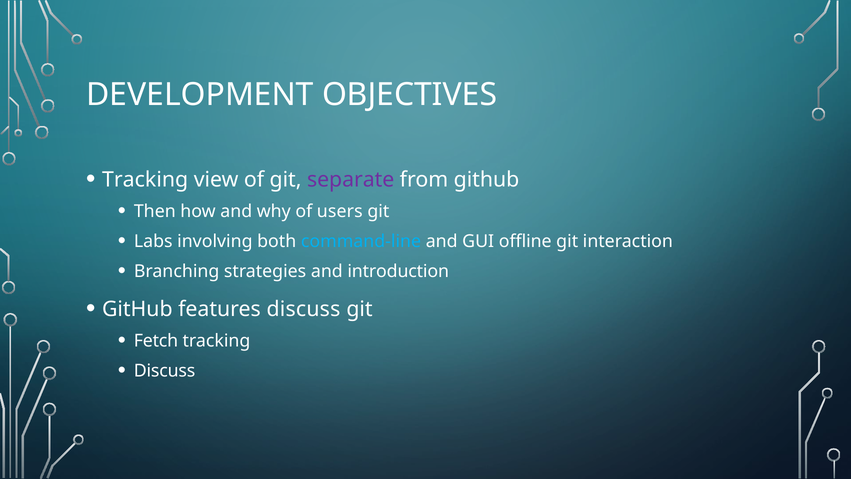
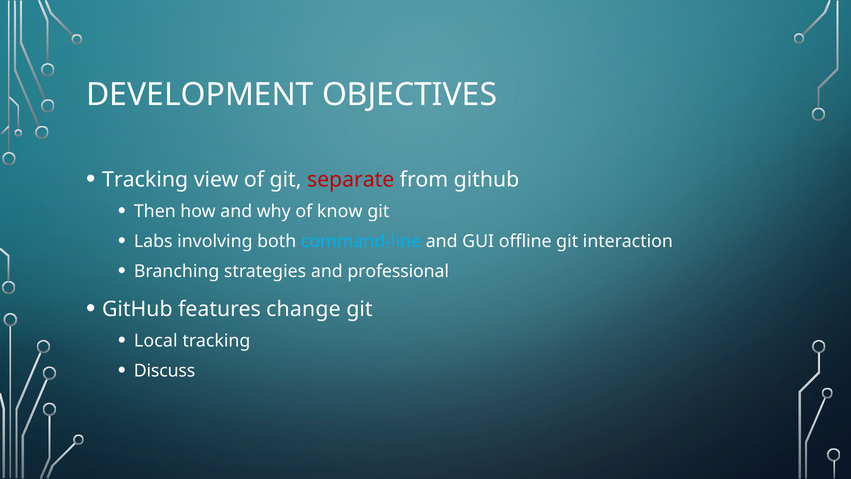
separate colour: purple -> red
users: users -> know
introduction: introduction -> professional
features discuss: discuss -> change
Fetch: Fetch -> Local
